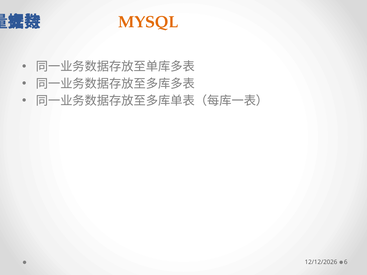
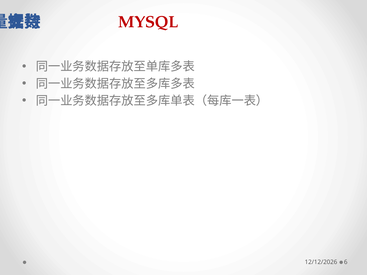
MYSQL colour: orange -> red
